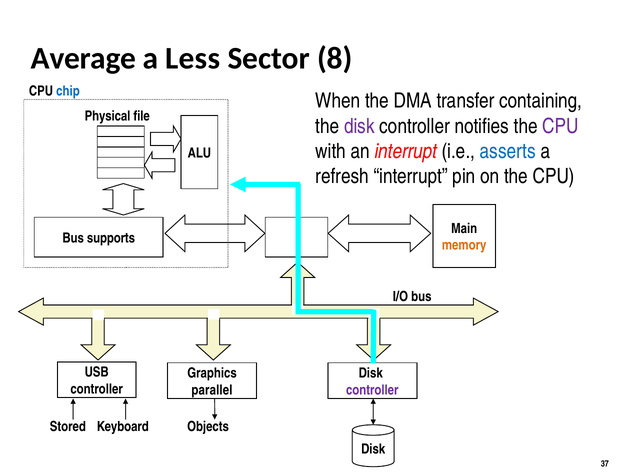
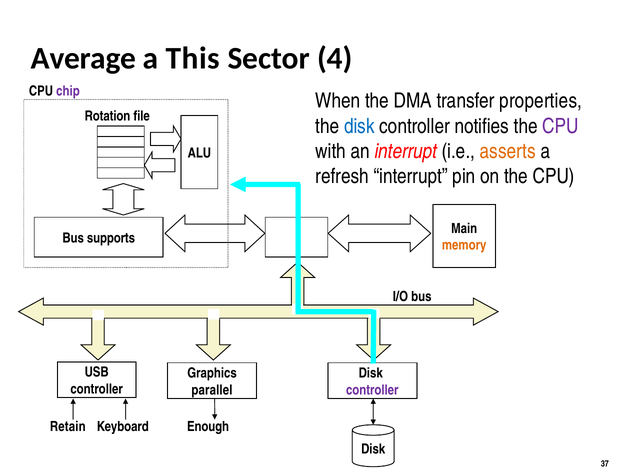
Less: Less -> This
8: 8 -> 4
chip colour: blue -> purple
containing: containing -> properties
Physical: Physical -> Rotation
disk at (359, 126) colour: purple -> blue
asserts colour: blue -> orange
Stored: Stored -> Retain
Objects: Objects -> Enough
